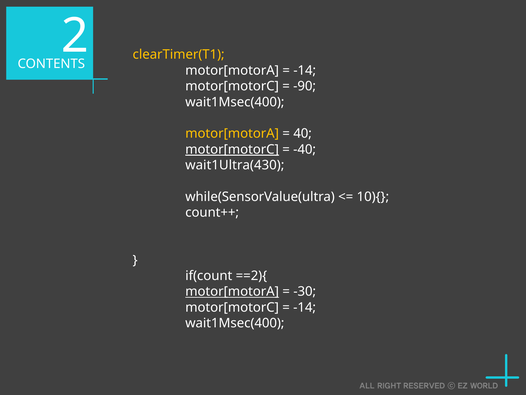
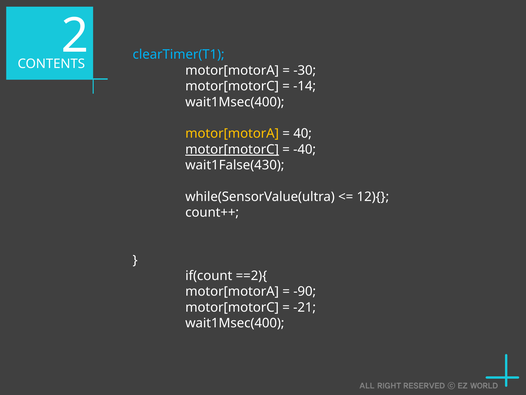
clearTimer(T1 colour: yellow -> light blue
-14 at (305, 70): -14 -> -30
-90: -90 -> -14
wait1Ultra(430: wait1Ultra(430 -> wait1False(430
10){: 10){ -> 12){
motor[motorA at (232, 291) underline: present -> none
-30: -30 -> -90
-14 at (305, 307): -14 -> -21
